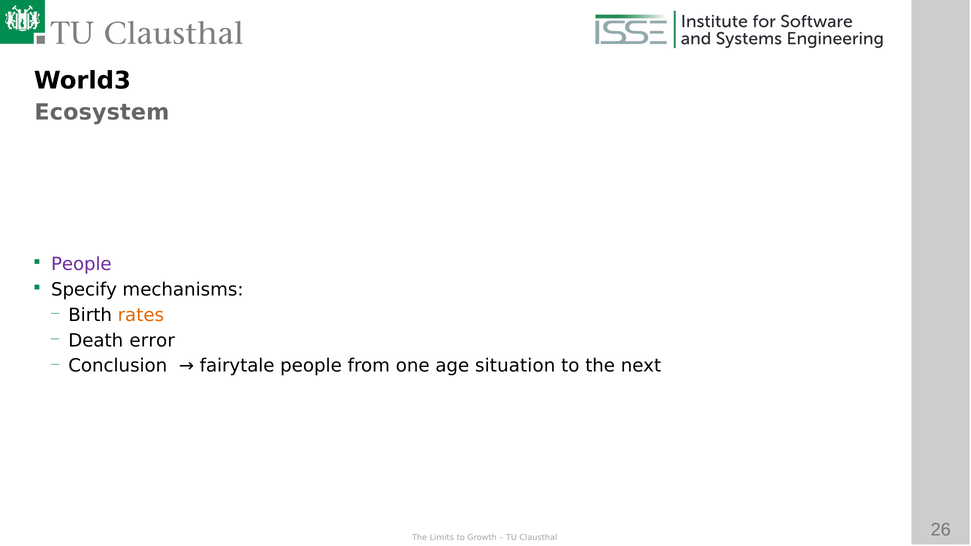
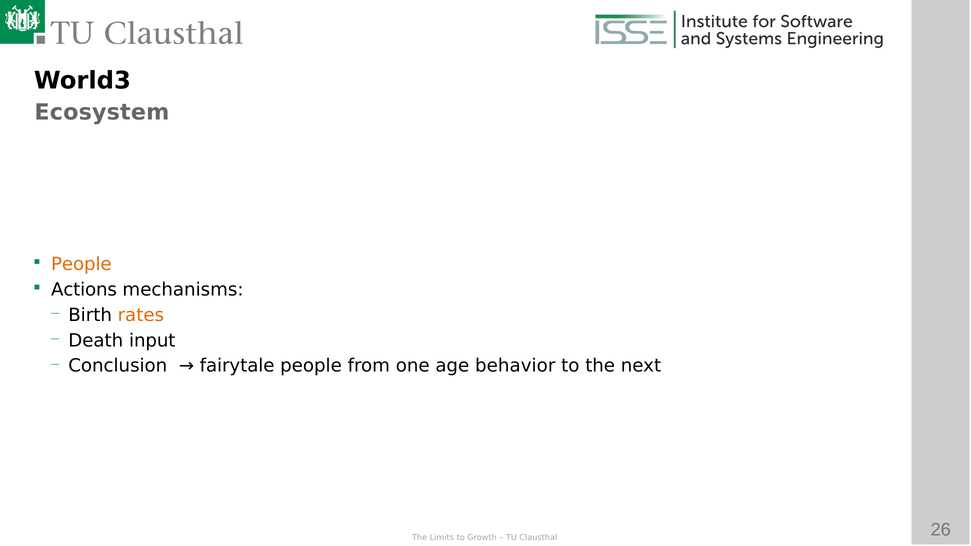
People at (81, 264) colour: purple -> orange
Specify: Specify -> Actions
error: error -> input
situation: situation -> behavior
